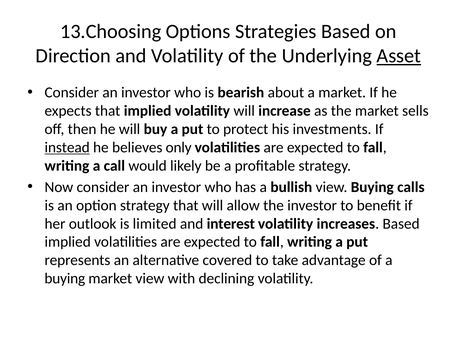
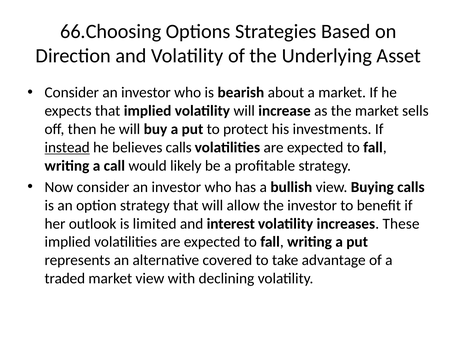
13.Choosing: 13.Choosing -> 66.Choosing
Asset underline: present -> none
believes only: only -> calls
increases Based: Based -> These
buying at (65, 278): buying -> traded
